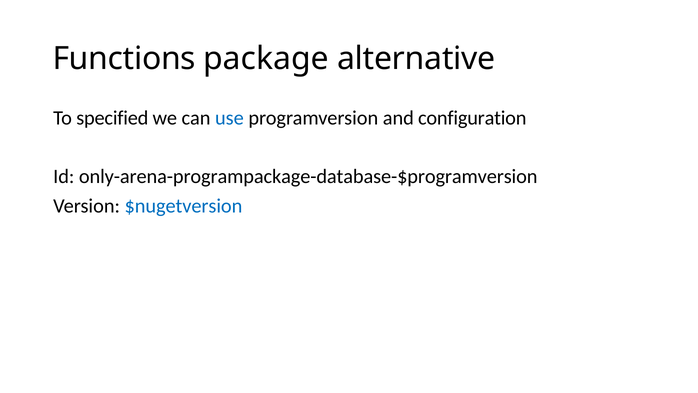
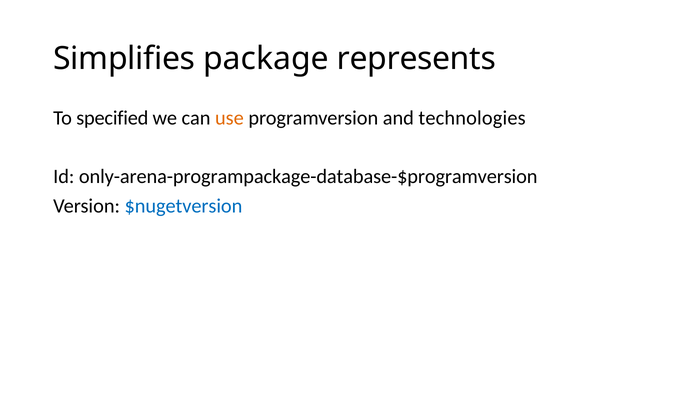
Functions: Functions -> Simplifies
alternative: alternative -> represents
use colour: blue -> orange
configuration: configuration -> technologies
